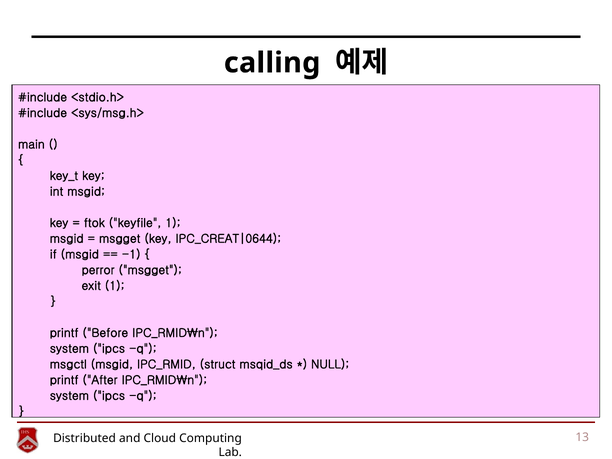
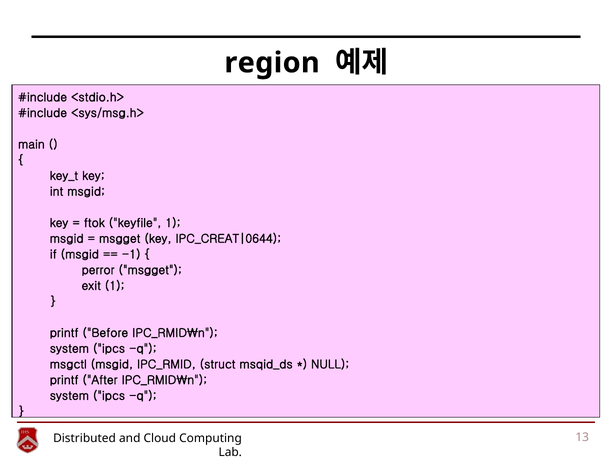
calling: calling -> region
